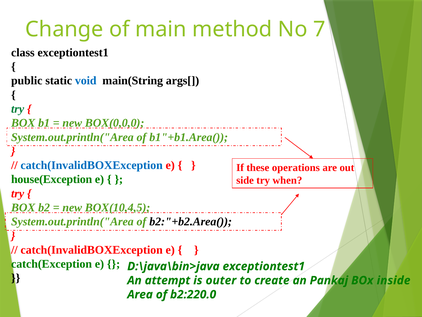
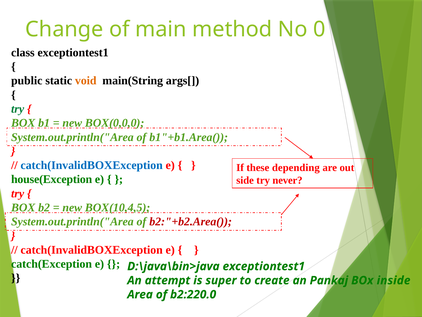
7: 7 -> 0
void colour: blue -> orange
operations: operations -> depending
when: when -> never
b2:"+b2.Area( colour: black -> red
outer: outer -> super
